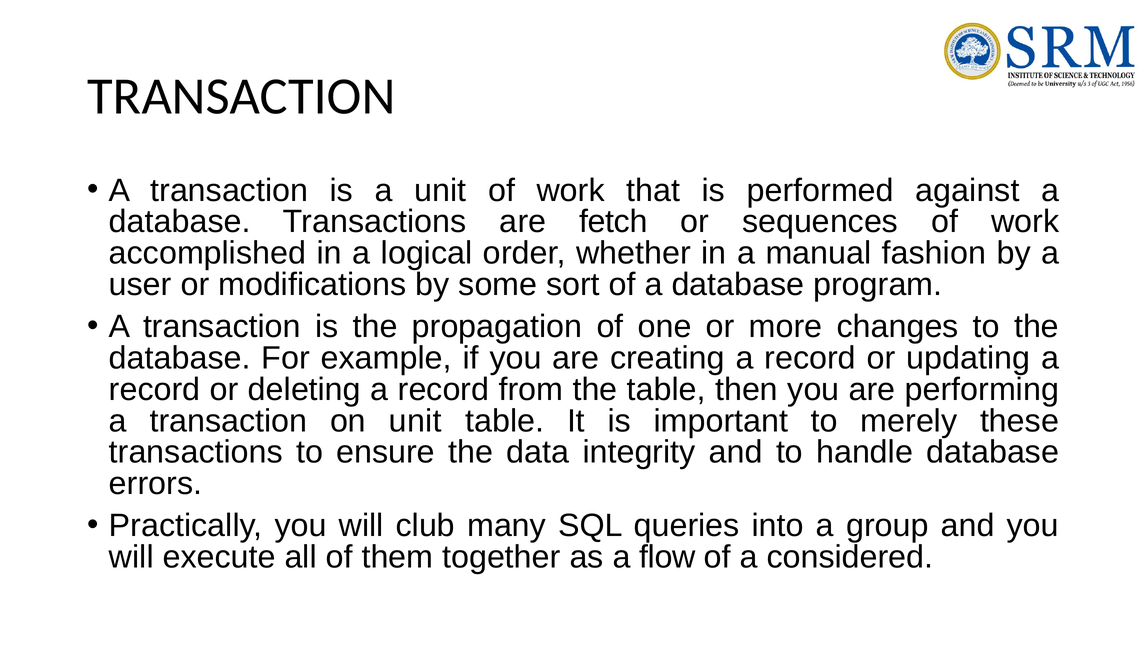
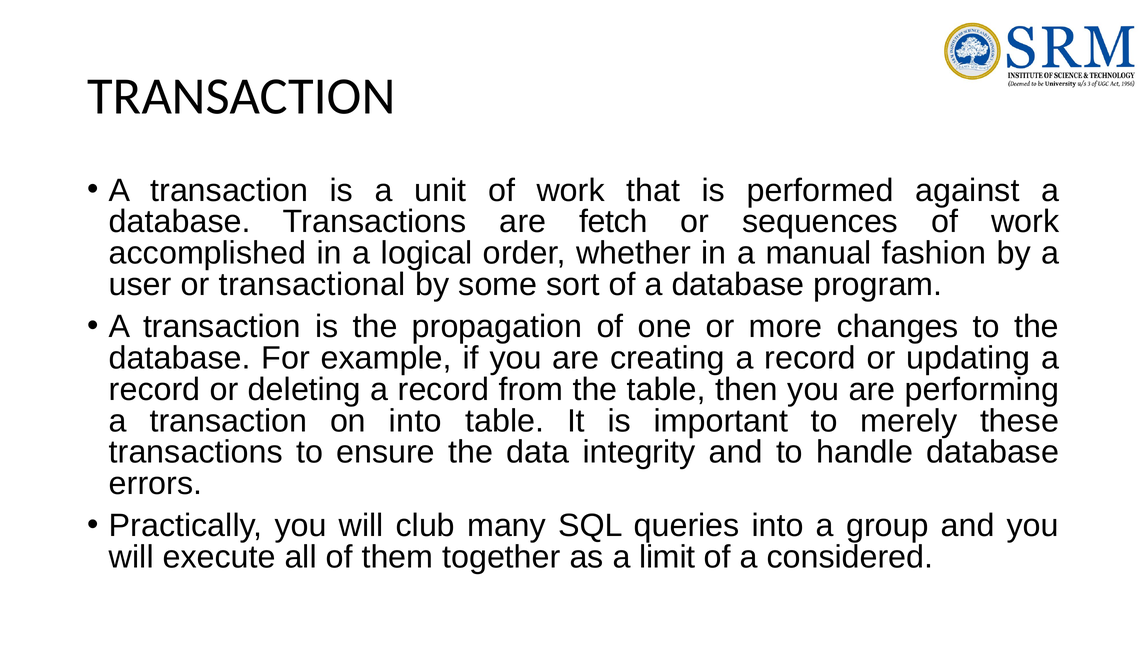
modifications: modifications -> transactional
on unit: unit -> into
flow: flow -> limit
